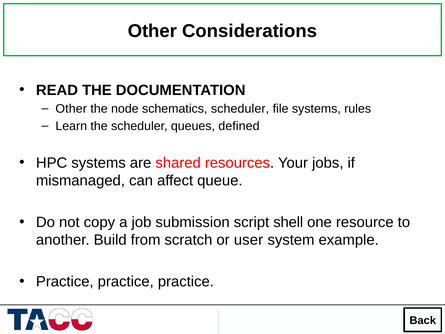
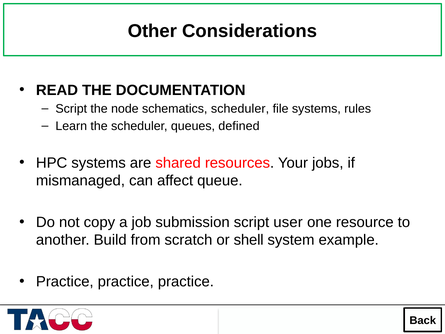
Other at (71, 109): Other -> Script
shell: shell -> user
user: user -> shell
